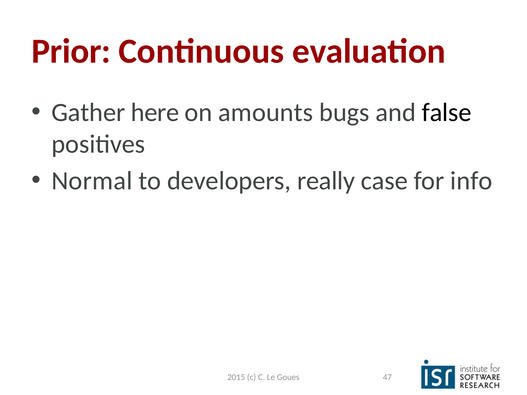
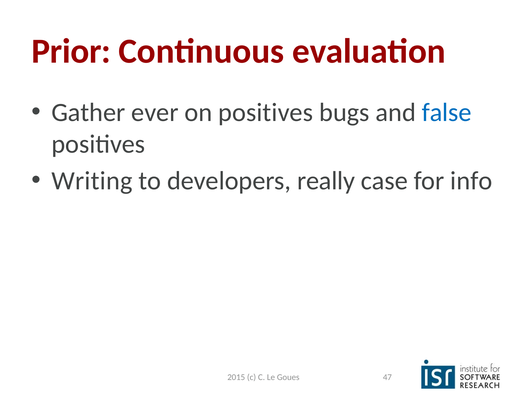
here: here -> ever
on amounts: amounts -> positives
false colour: black -> blue
Normal: Normal -> Writing
